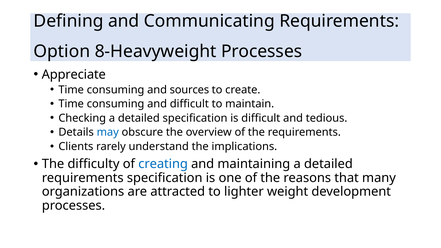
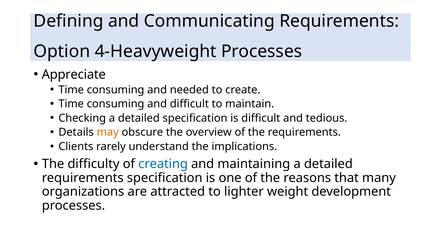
8-Heavyweight: 8-Heavyweight -> 4-Heavyweight
sources: sources -> needed
may colour: blue -> orange
